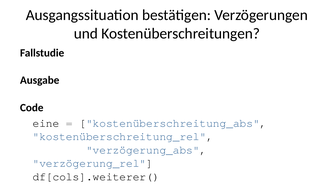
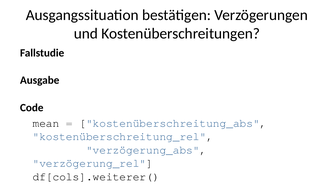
eine: eine -> mean
